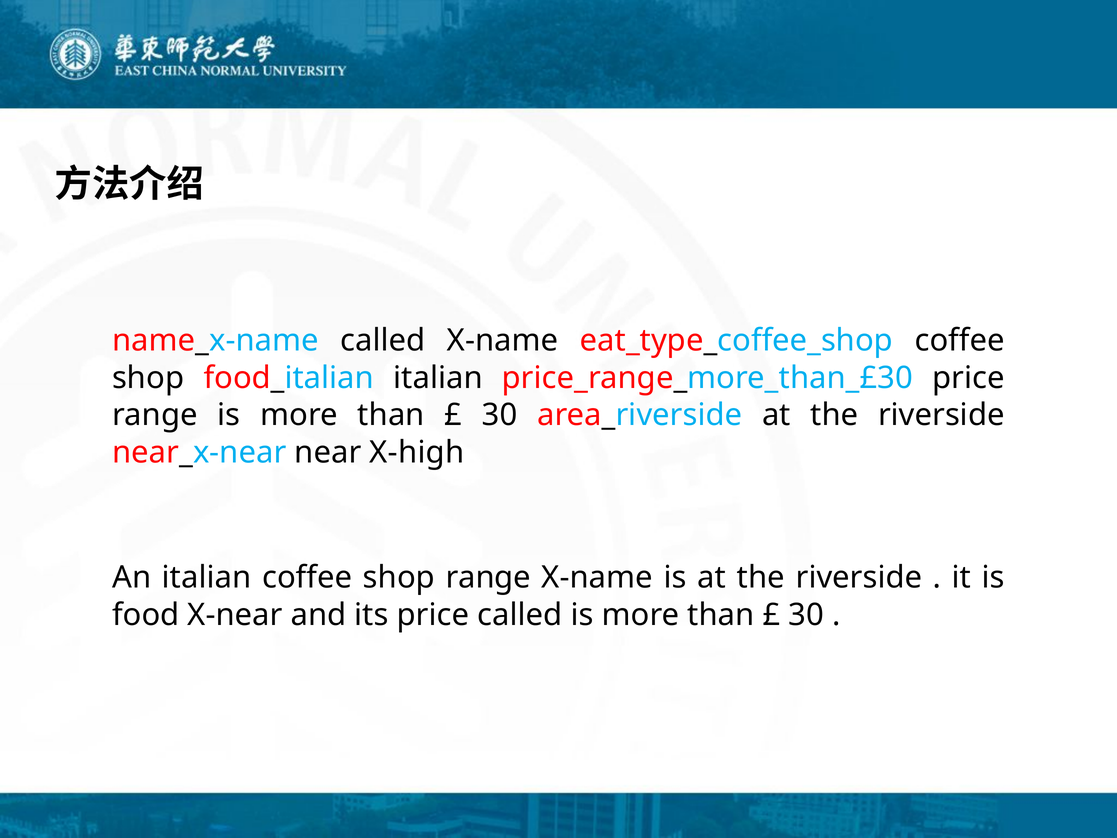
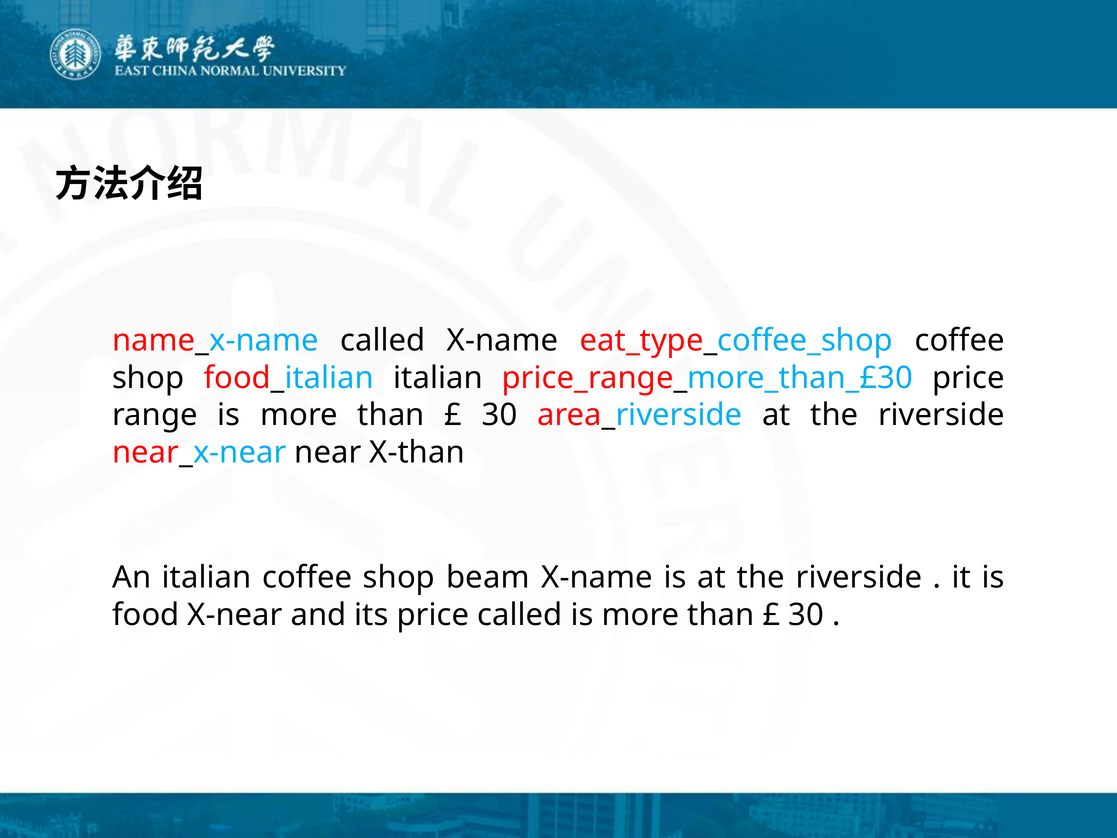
X-high: X-high -> X-than
shop range: range -> beam
